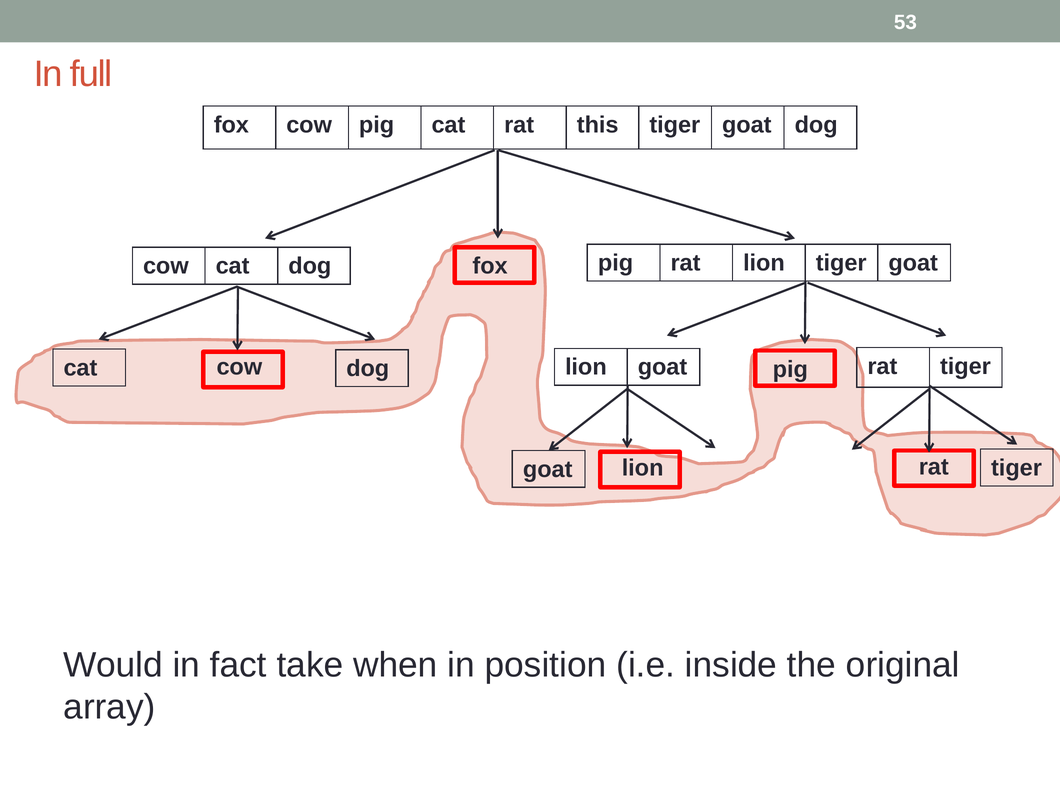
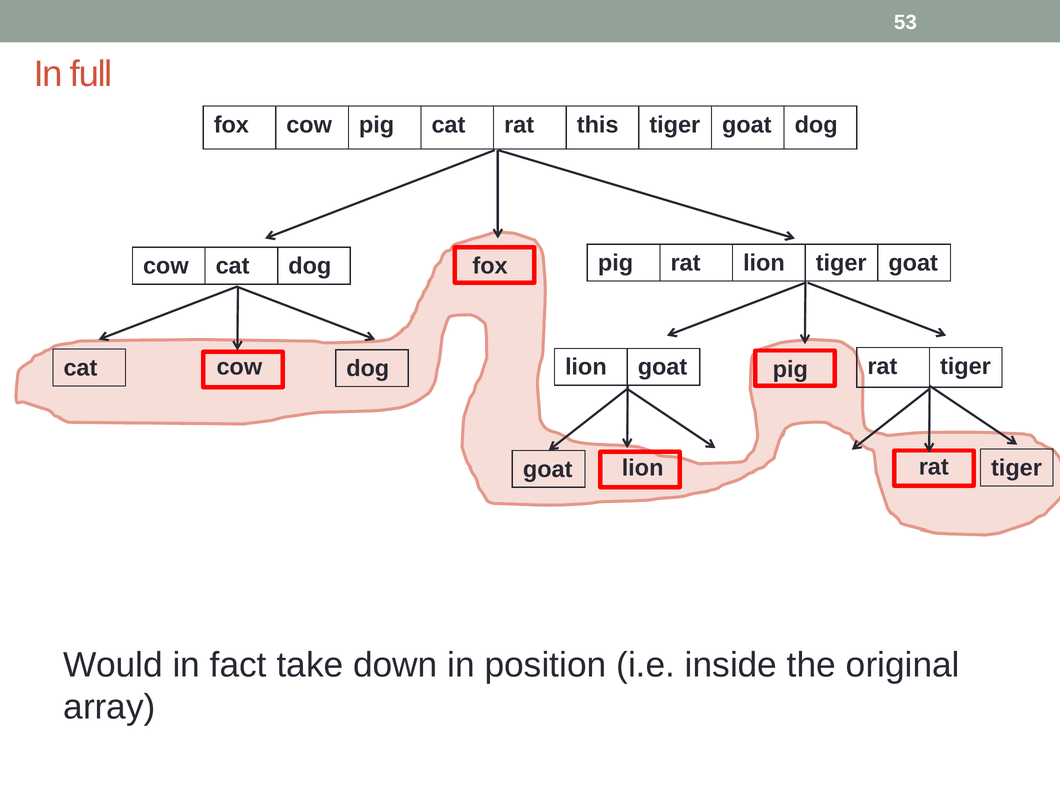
when: when -> down
